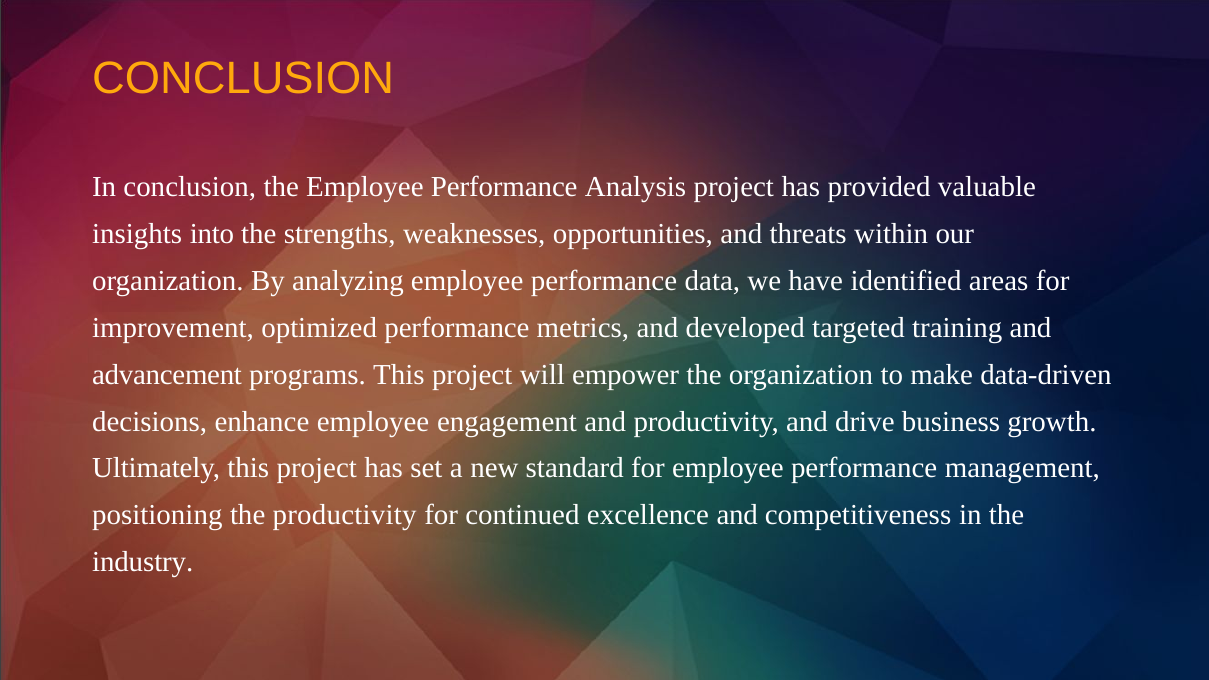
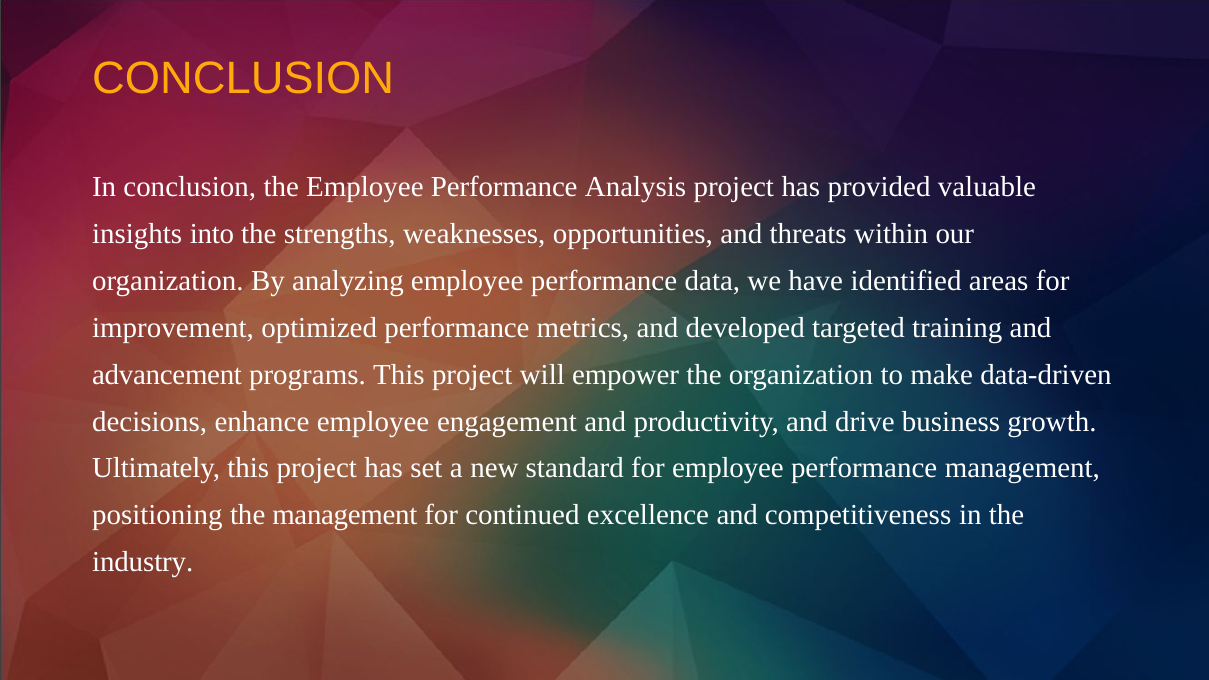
the productivity: productivity -> management
